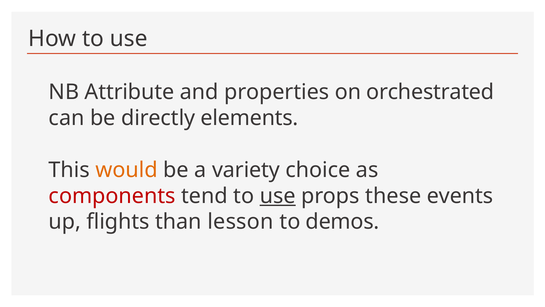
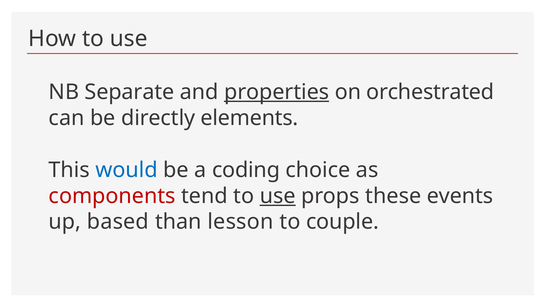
Attribute: Attribute -> Separate
properties underline: none -> present
would colour: orange -> blue
variety: variety -> coding
flights: flights -> based
demos: demos -> couple
